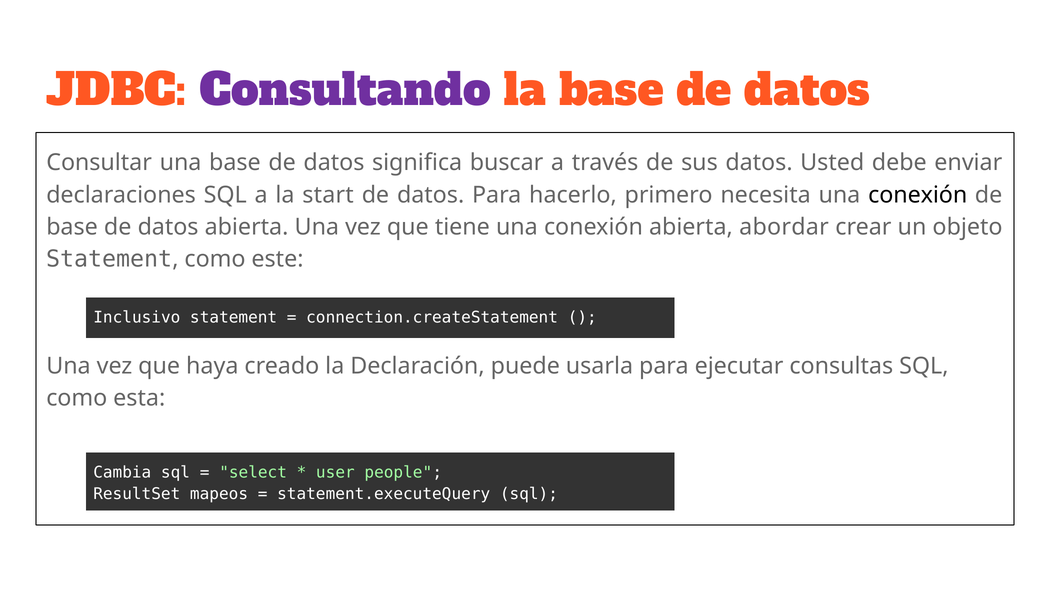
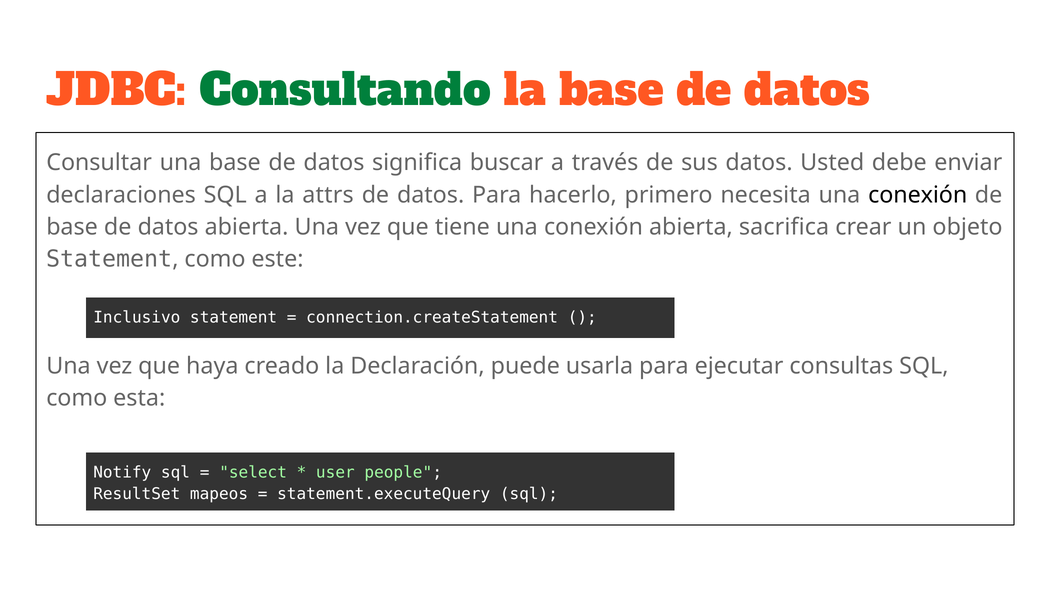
Consultando colour: purple -> green
start: start -> attrs
abordar: abordar -> sacrifica
Cambia: Cambia -> Notify
